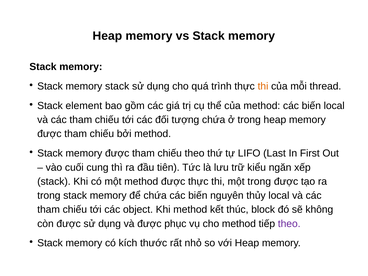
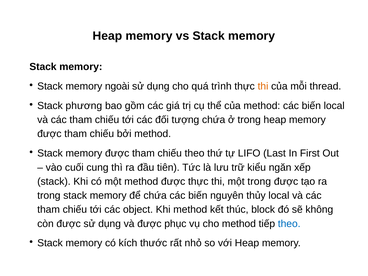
stack at (117, 86): stack -> ngoài
element: element -> phương
theo at (289, 224) colour: purple -> blue
